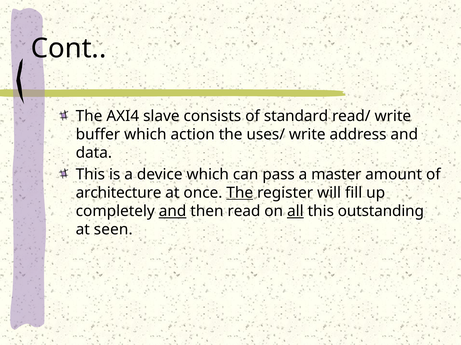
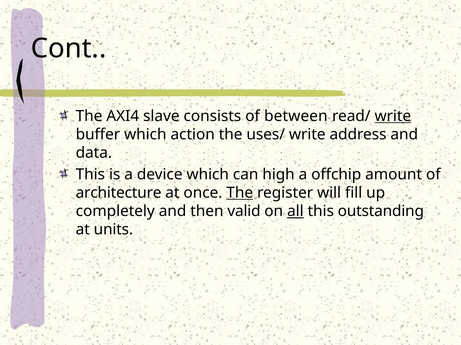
standard: standard -> between
write at (393, 116) underline: none -> present
pass: pass -> high
master: master -> offchip
and at (173, 212) underline: present -> none
read: read -> valid
seen: seen -> units
